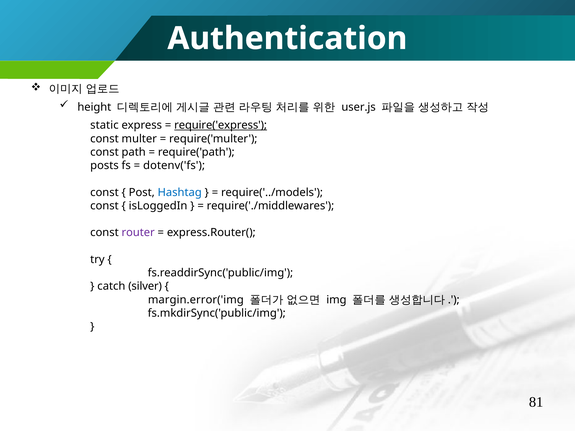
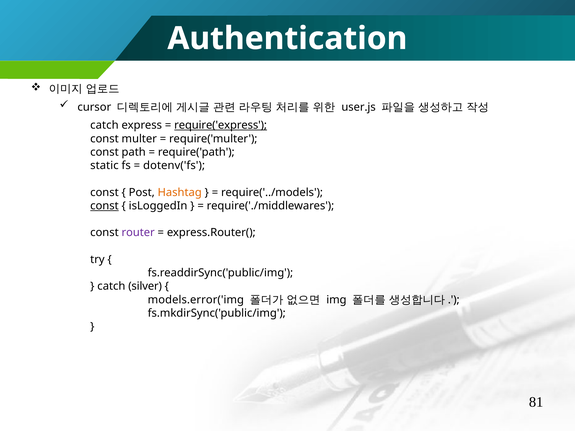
height: height -> cursor
static at (104, 125): static -> catch
posts: posts -> static
Hashtag colour: blue -> orange
const at (104, 206) underline: none -> present
margin.error('img: margin.error('img -> models.error('img
